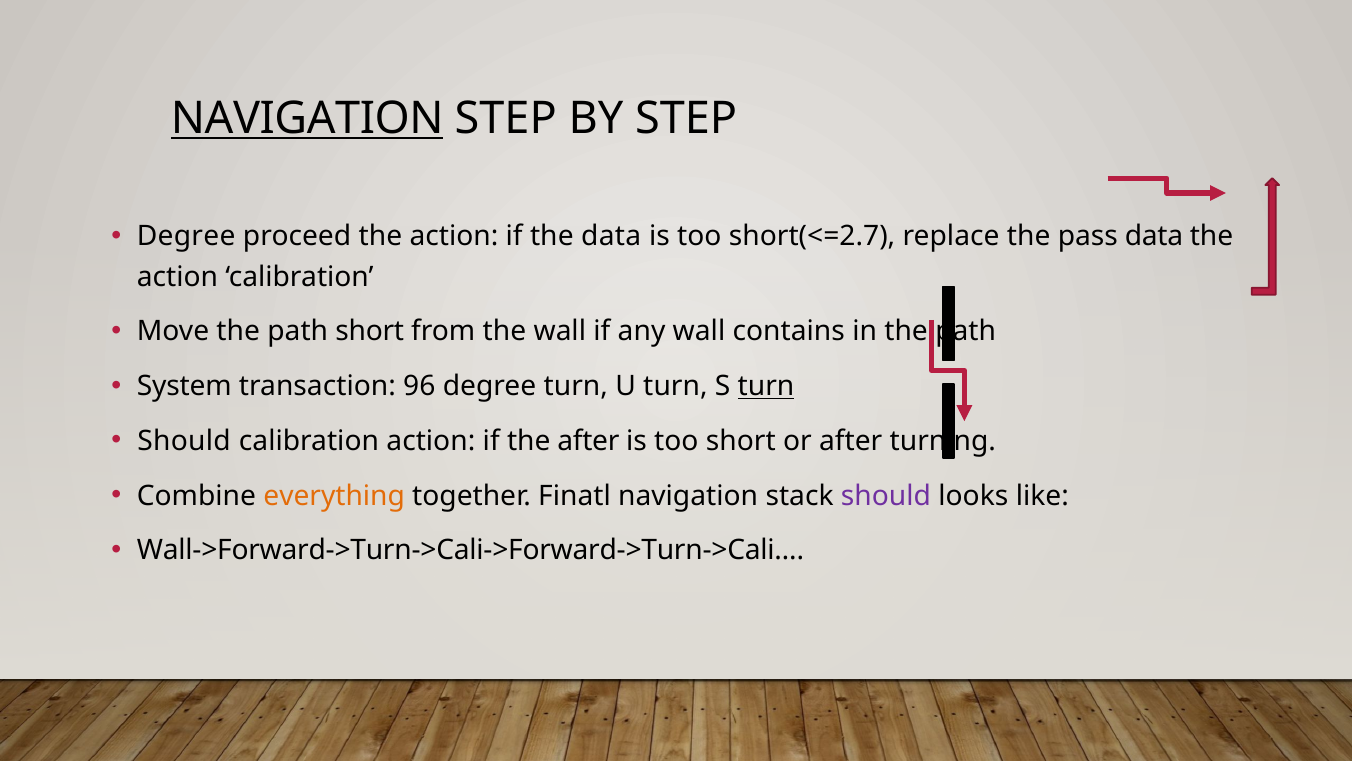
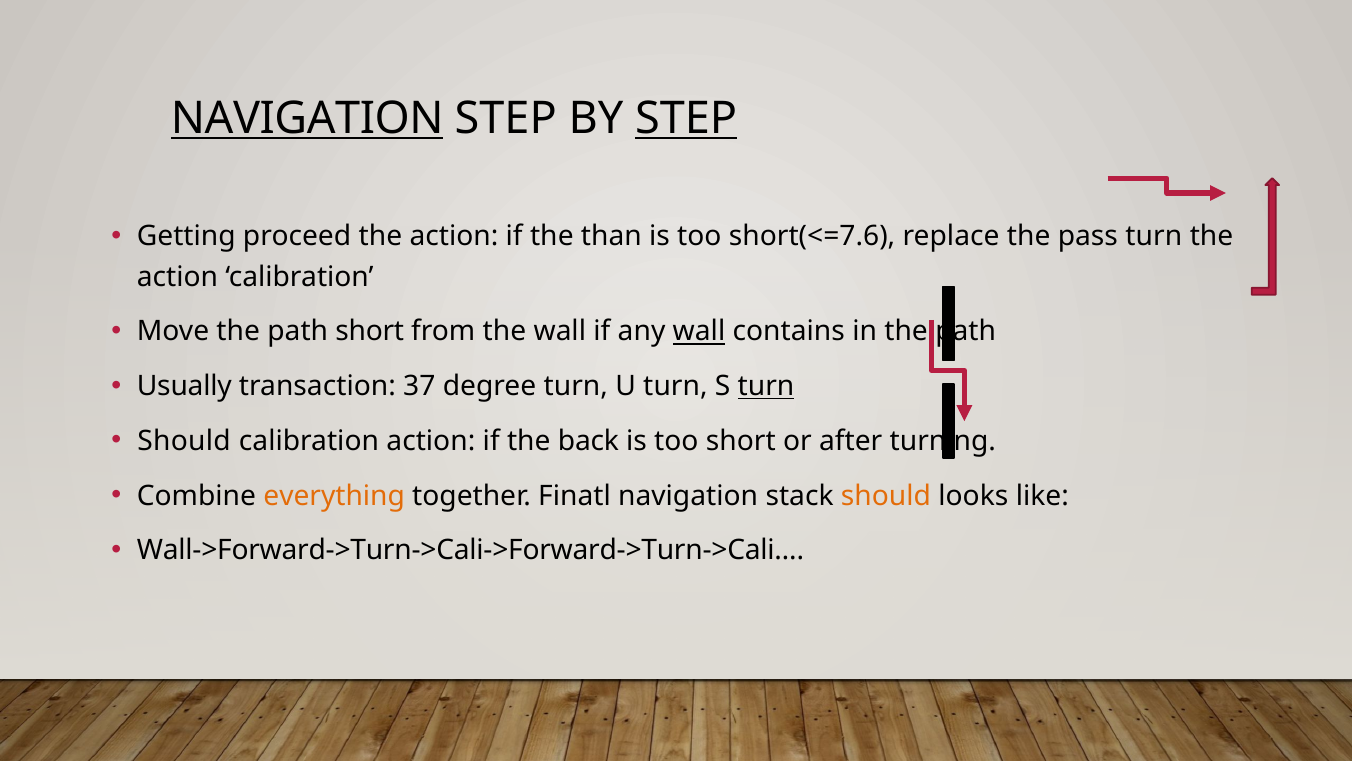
STEP at (686, 118) underline: none -> present
Degree at (186, 236): Degree -> Getting
the data: data -> than
short(<=2.7: short(<=2.7 -> short(<=7.6
pass data: data -> turn
wall at (699, 331) underline: none -> present
System: System -> Usually
96: 96 -> 37
the after: after -> back
should at (886, 495) colour: purple -> orange
